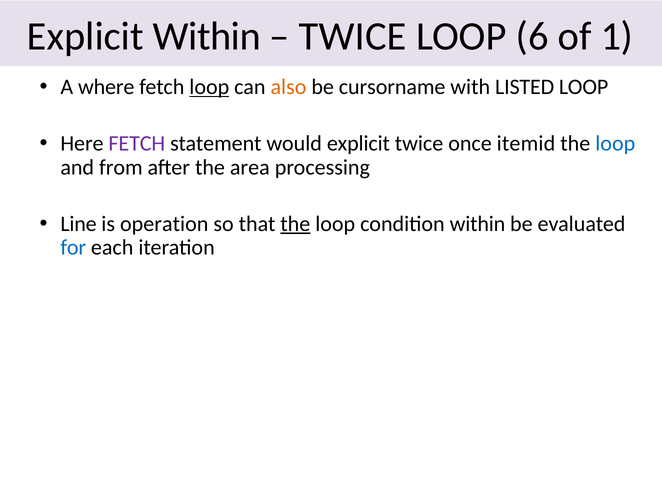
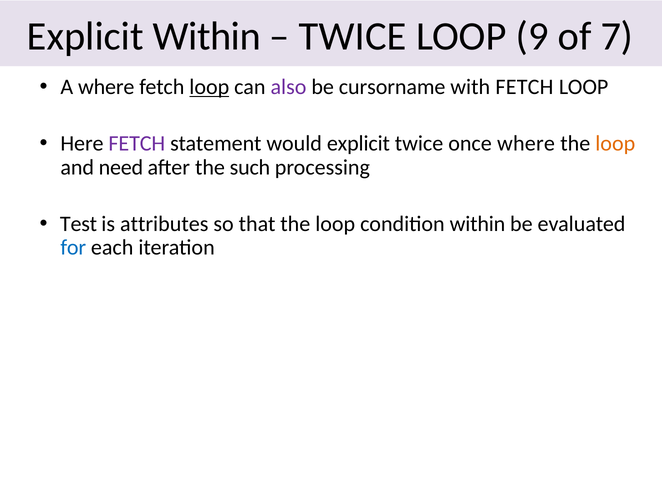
6: 6 -> 9
1: 1 -> 7
also colour: orange -> purple
with LISTED: LISTED -> FETCH
once itemid: itemid -> where
loop at (615, 143) colour: blue -> orange
from: from -> need
area: area -> such
Line: Line -> Test
operation: operation -> attributes
the at (295, 224) underline: present -> none
